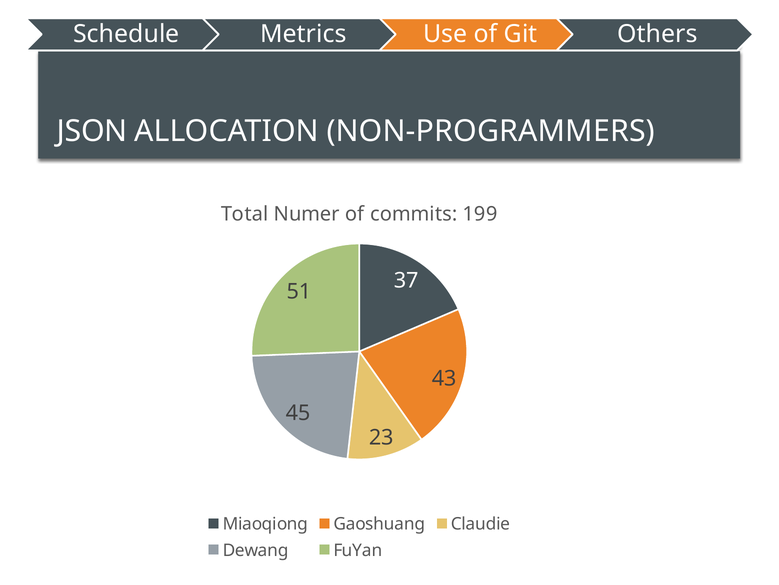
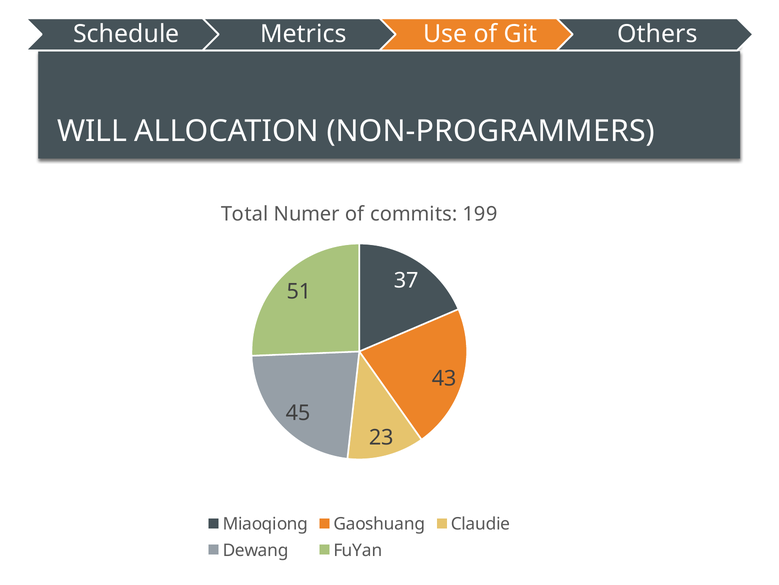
JSON: JSON -> WILL
